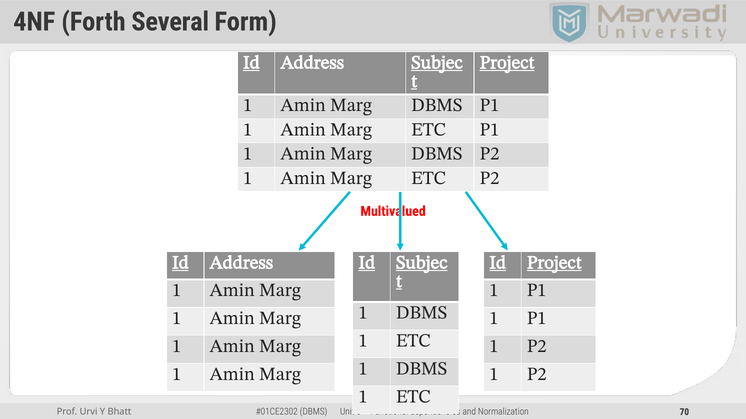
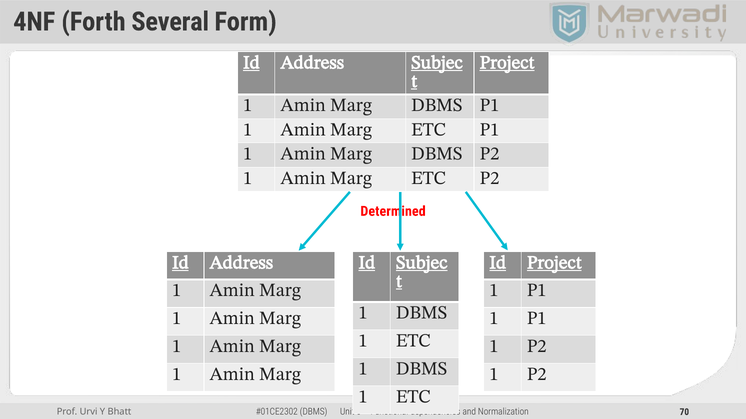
Multivalued: Multivalued -> Determined
